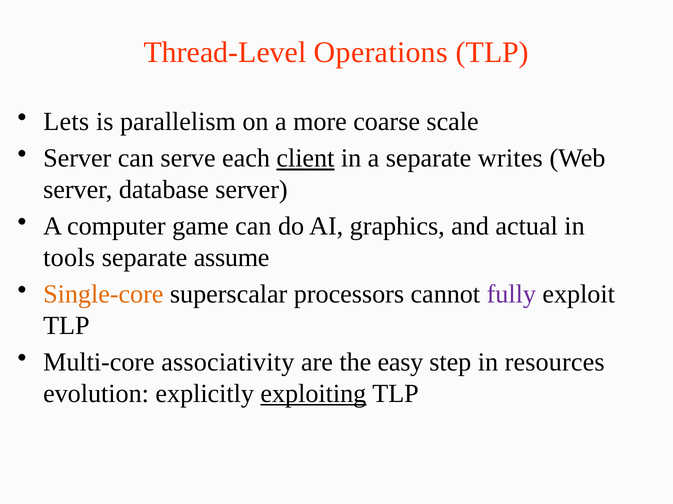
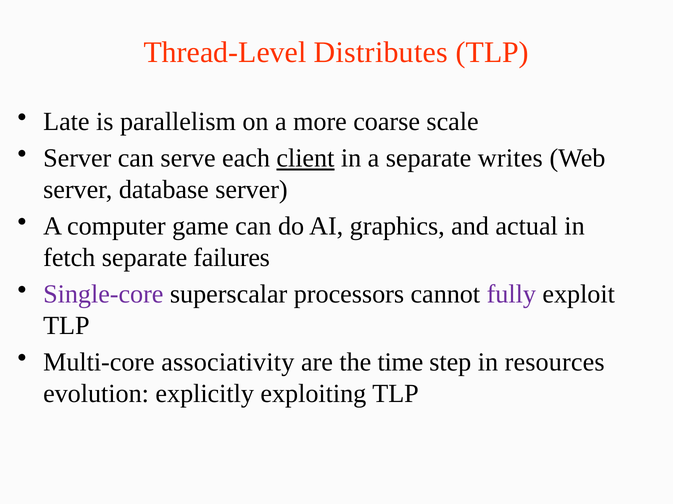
Operations: Operations -> Distributes
Lets: Lets -> Late
tools: tools -> fetch
assume: assume -> failures
Single-core colour: orange -> purple
easy: easy -> time
exploiting underline: present -> none
